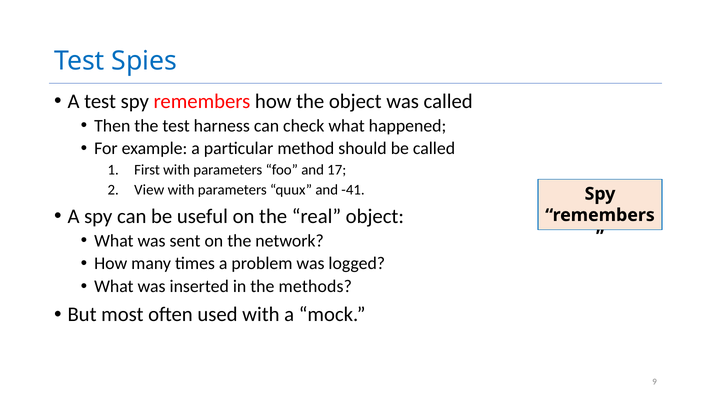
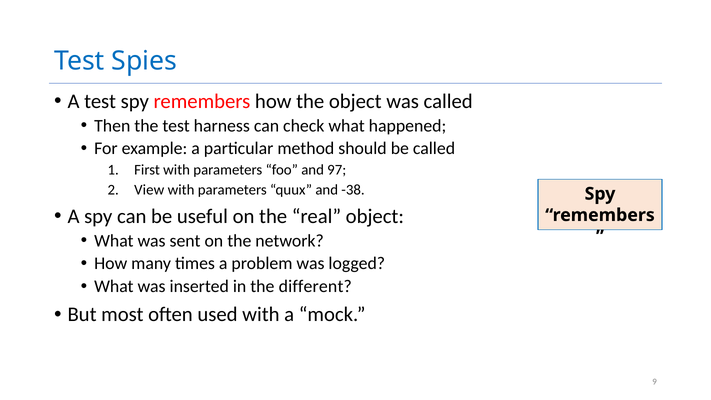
17: 17 -> 97
-41: -41 -> -38
methods: methods -> different
